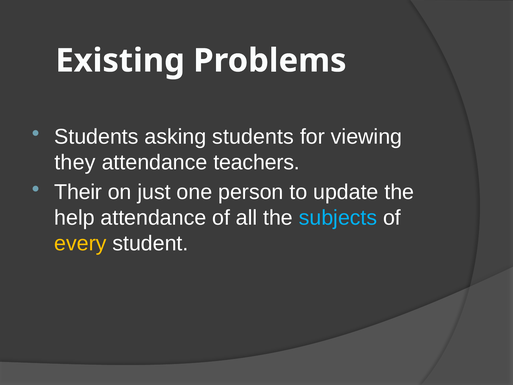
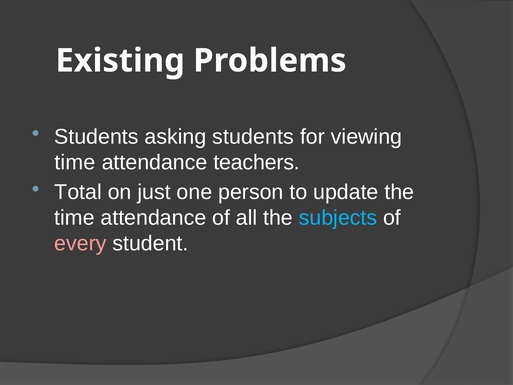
they at (75, 162): they -> time
Their: Their -> Total
help at (74, 218): help -> time
every colour: yellow -> pink
